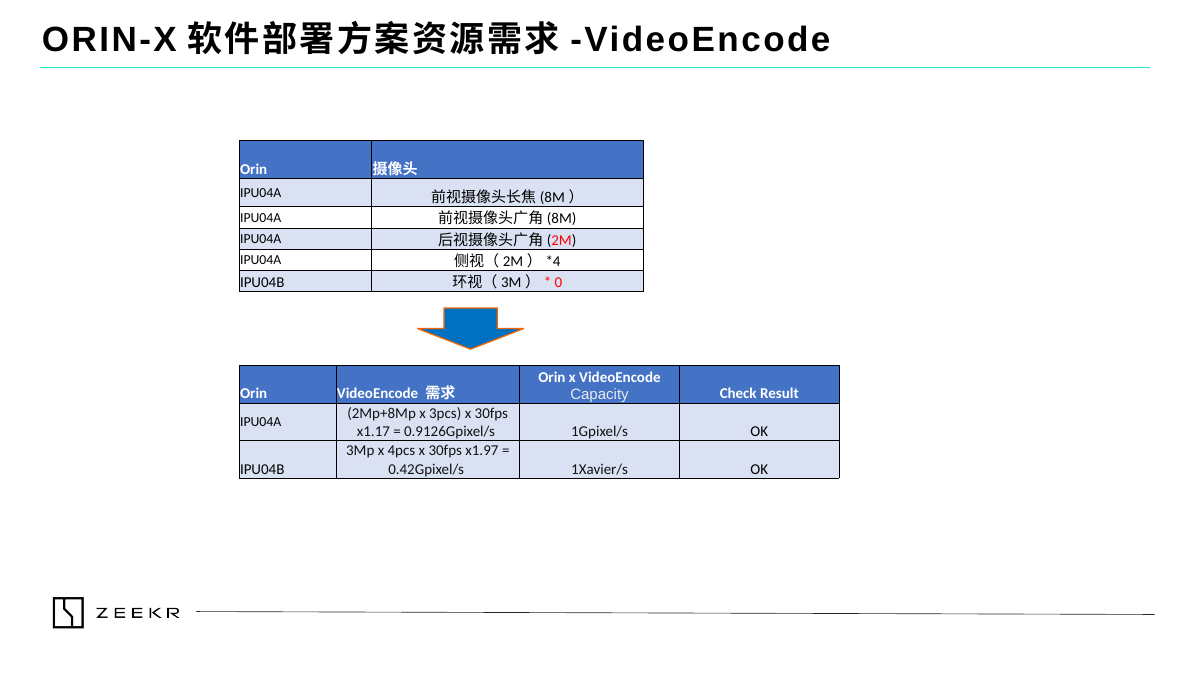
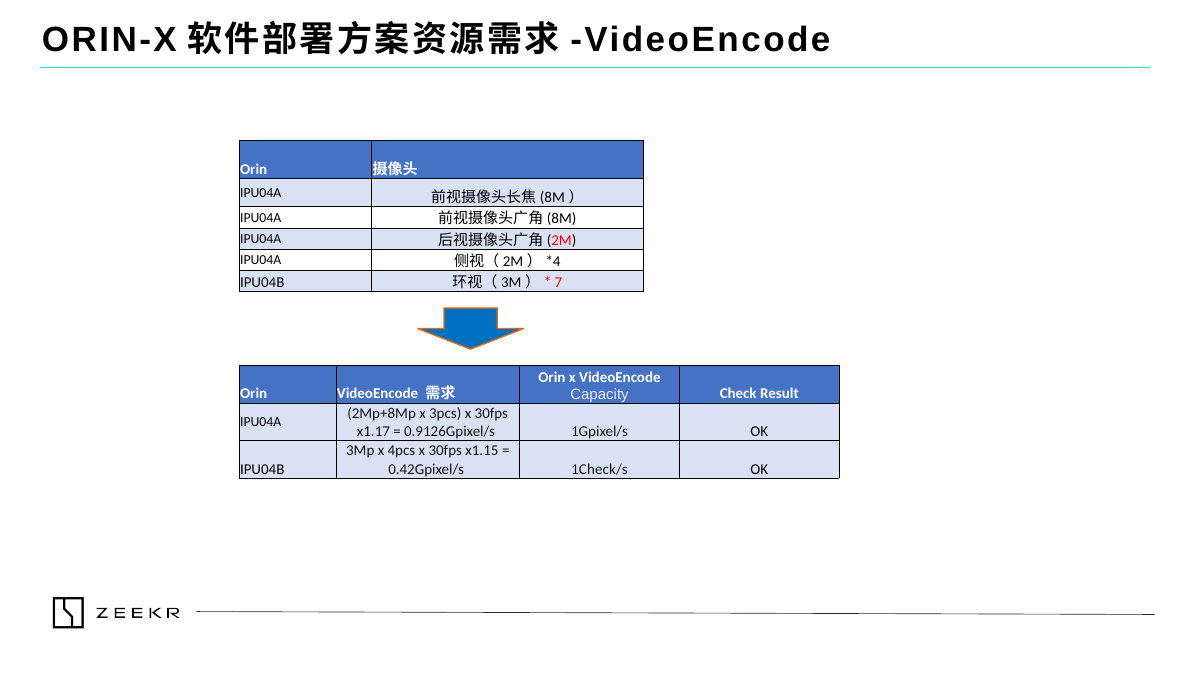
0: 0 -> 7
x1.97: x1.97 -> x1.15
1Xavier/s: 1Xavier/s -> 1Check/s
